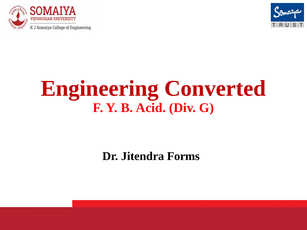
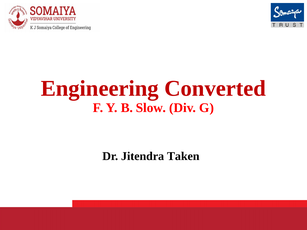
Acid: Acid -> Slow
Forms: Forms -> Taken
